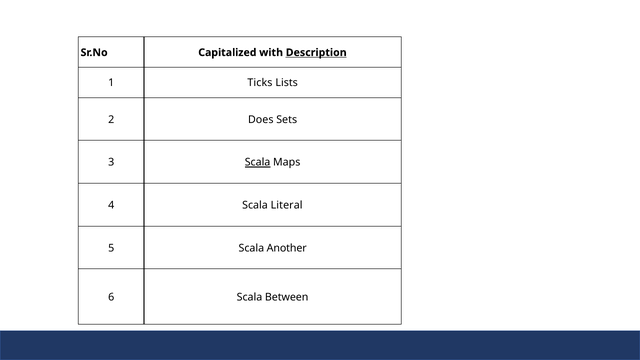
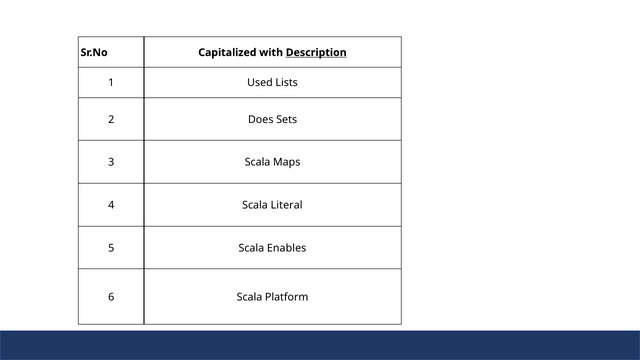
Ticks: Ticks -> Used
Scala at (258, 162) underline: present -> none
Another: Another -> Enables
Between: Between -> Platform
